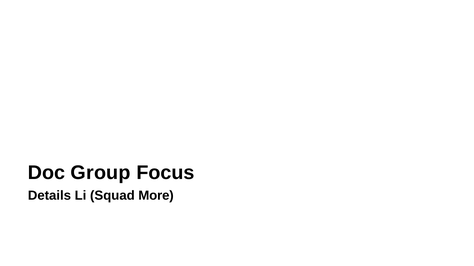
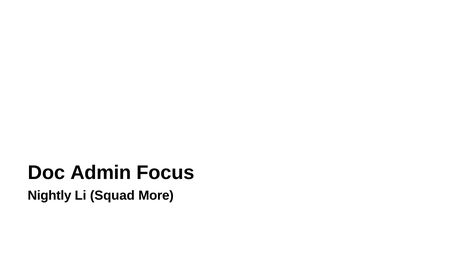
Group: Group -> Admin
Details: Details -> Nightly
